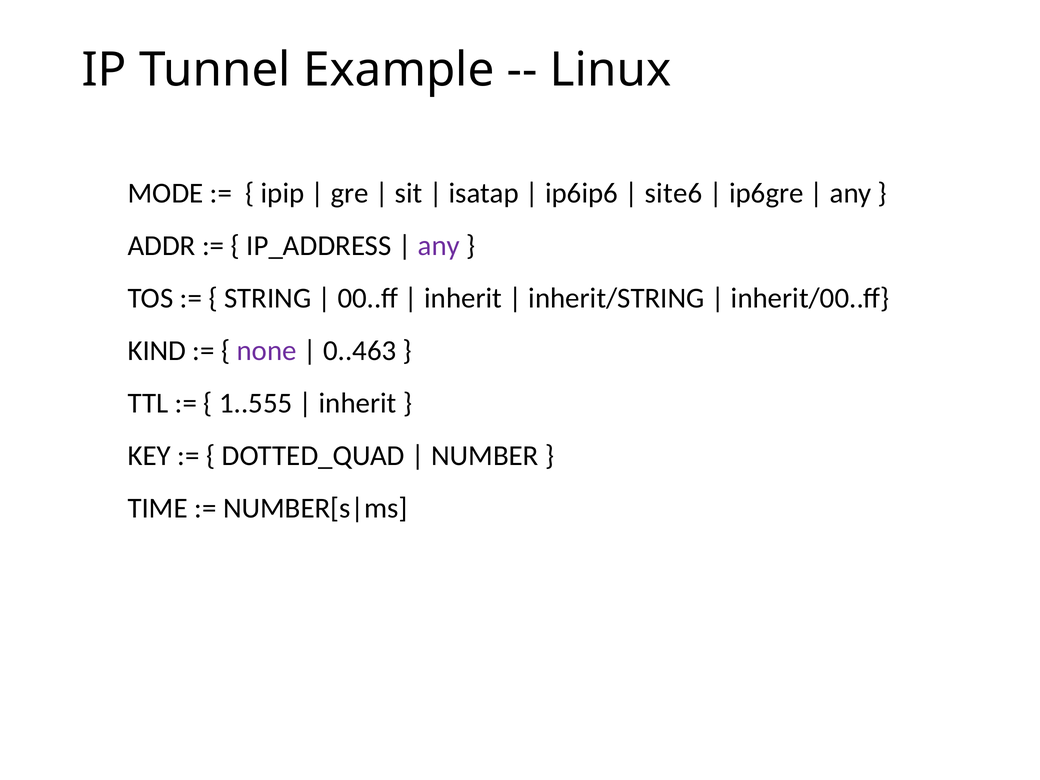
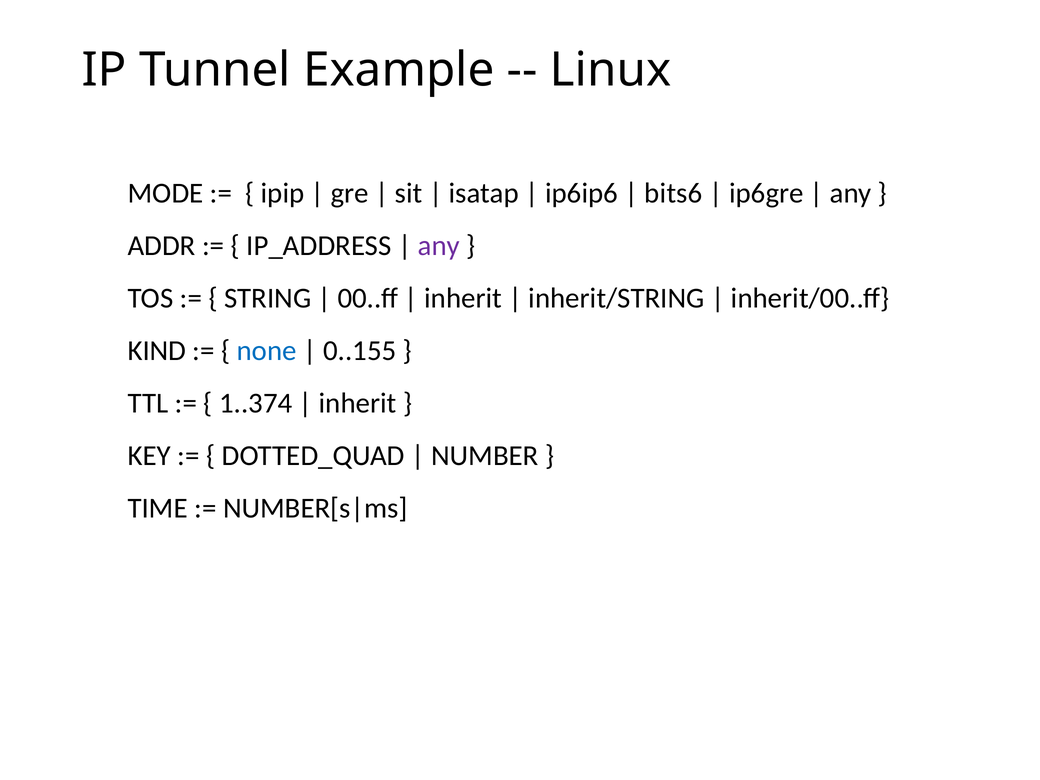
site6: site6 -> bits6
none colour: purple -> blue
0..463: 0..463 -> 0..155
1..555: 1..555 -> 1..374
